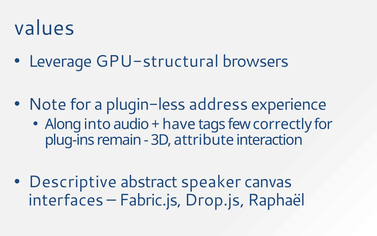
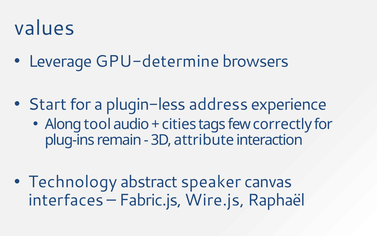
GPU-structural: GPU-structural -> GPU-determine
Note: Note -> Start
into: into -> tool
have: have -> cities
Descriptive: Descriptive -> Technology
Drop.js: Drop.js -> Wire.js
